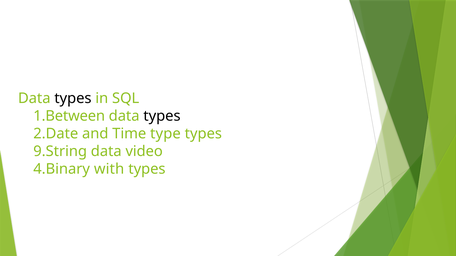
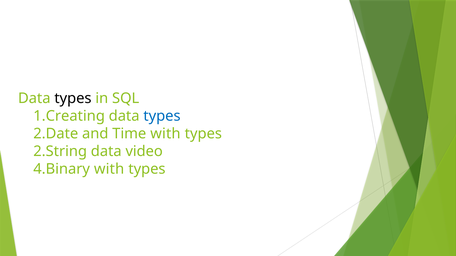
1.Between: 1.Between -> 1.Creating
types at (162, 116) colour: black -> blue
Time type: type -> with
9.String: 9.String -> 2.String
